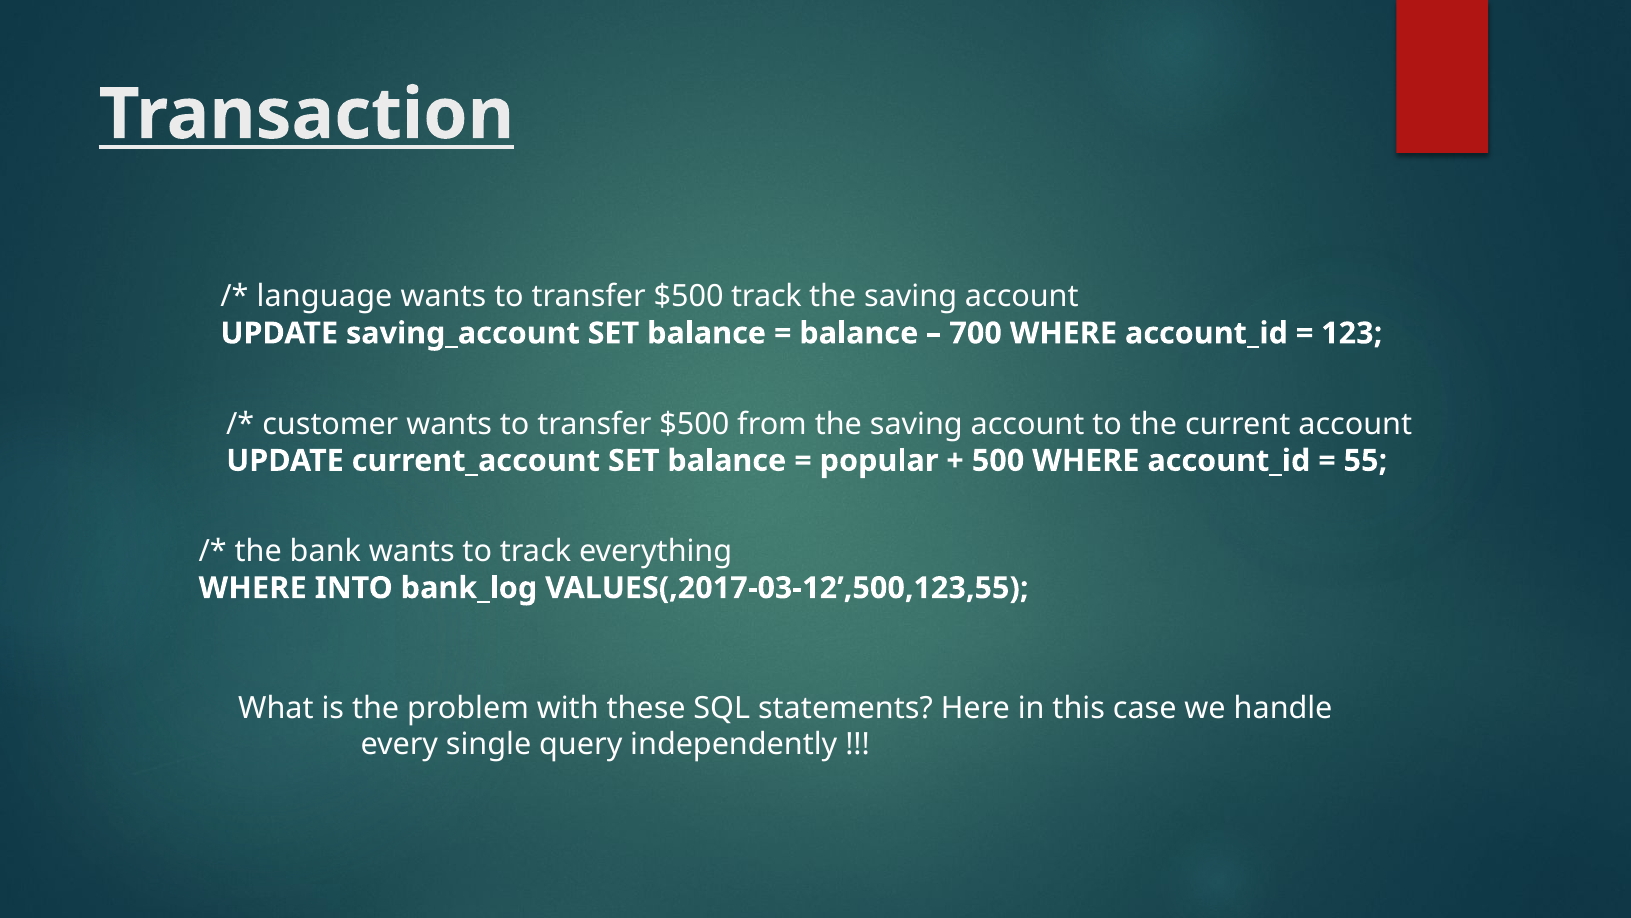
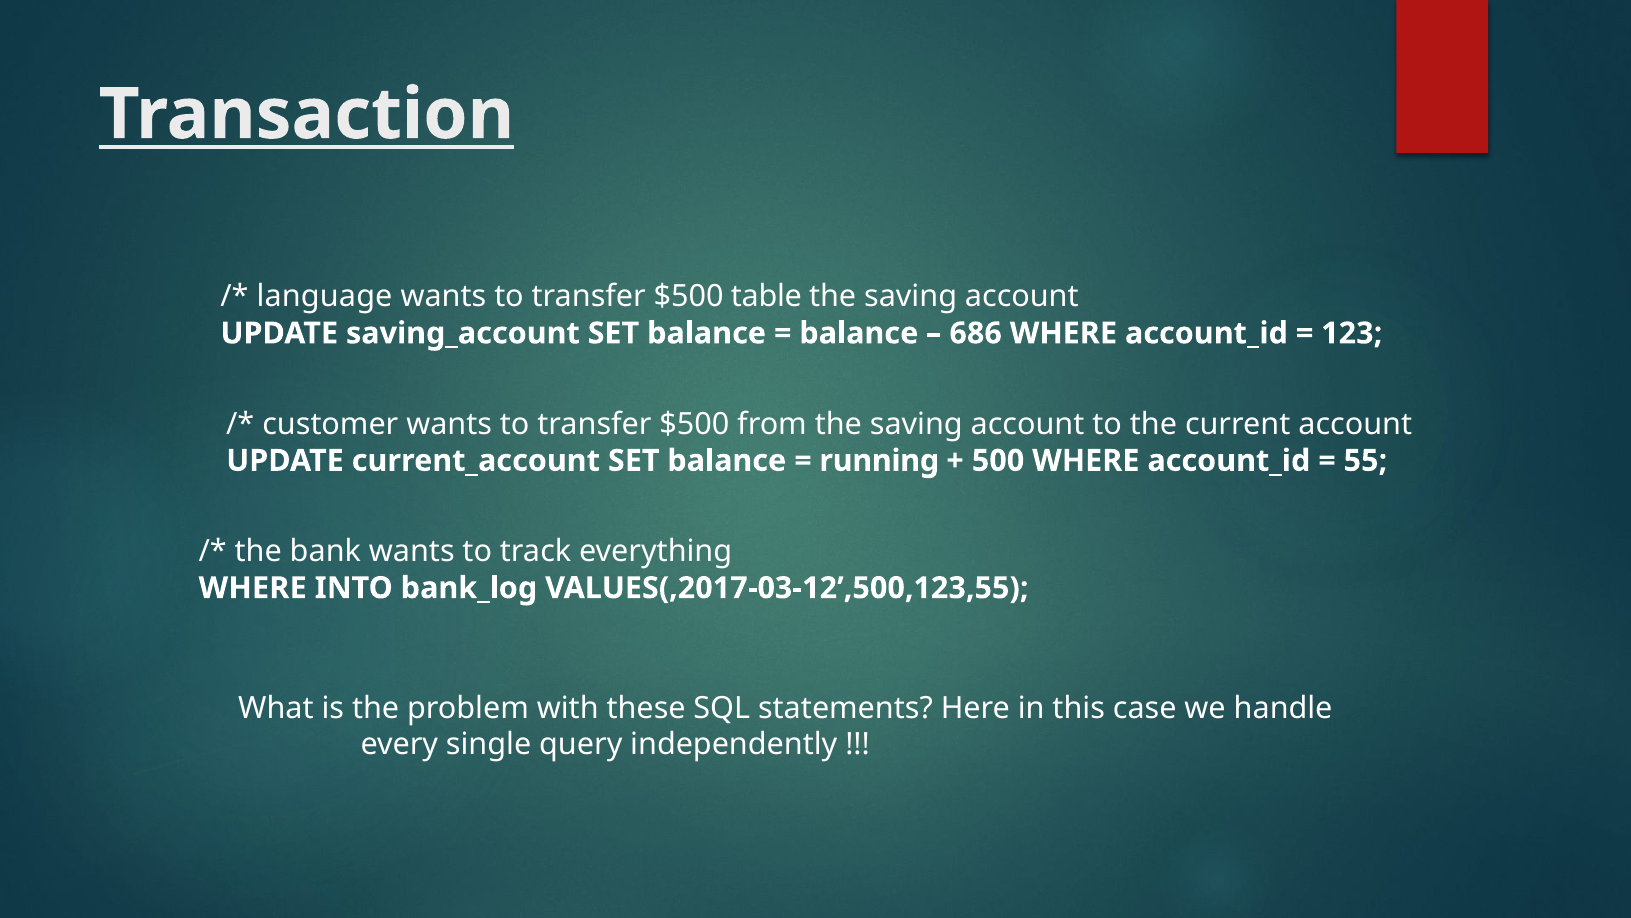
$500 track: track -> table
700: 700 -> 686
popular: popular -> running
